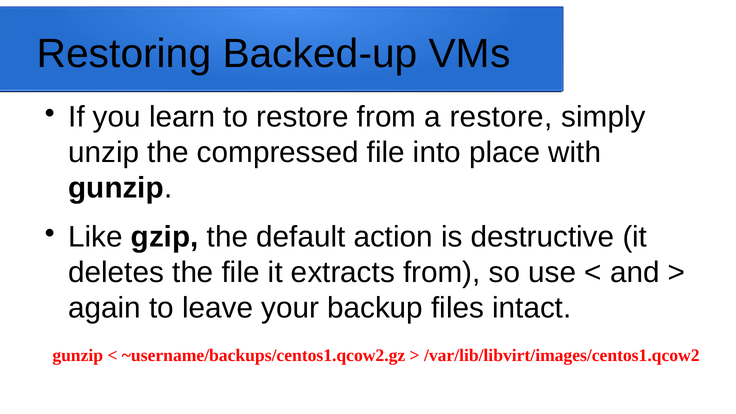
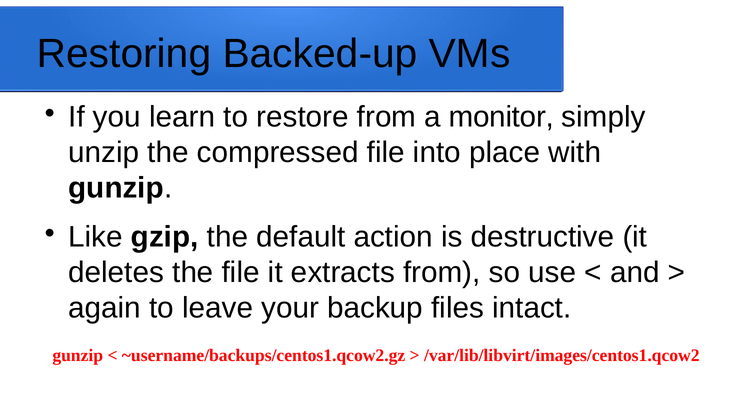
a restore: restore -> monitor
